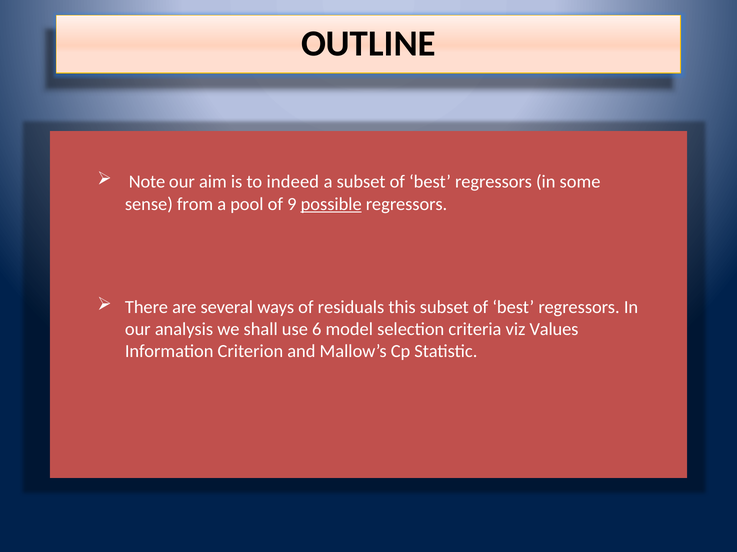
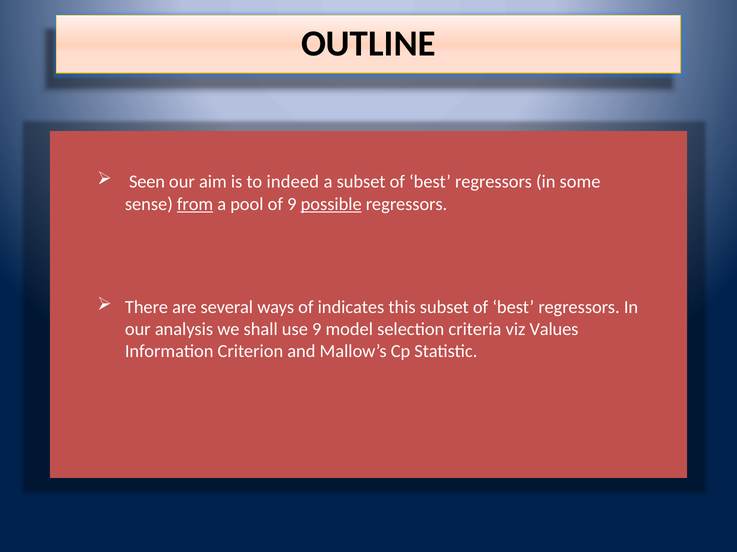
Note: Note -> Seen
from underline: none -> present
residuals: residuals -> indicates
use 6: 6 -> 9
